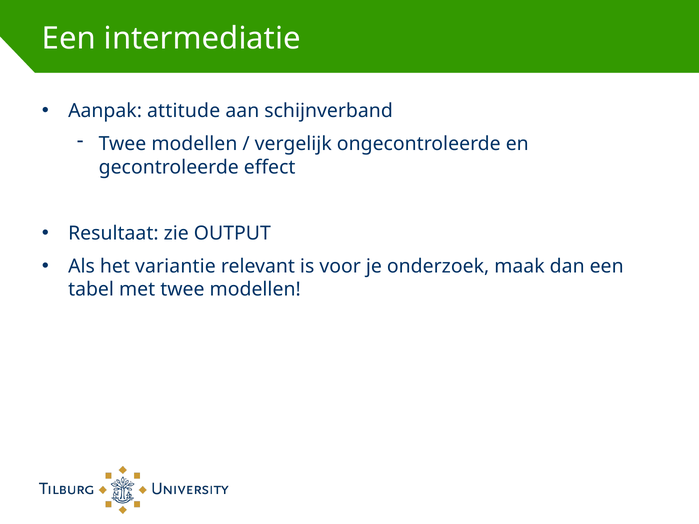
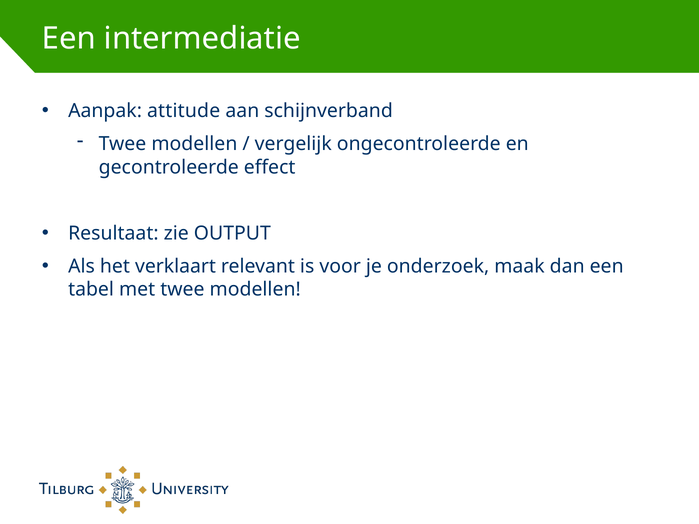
variantie: variantie -> verklaart
